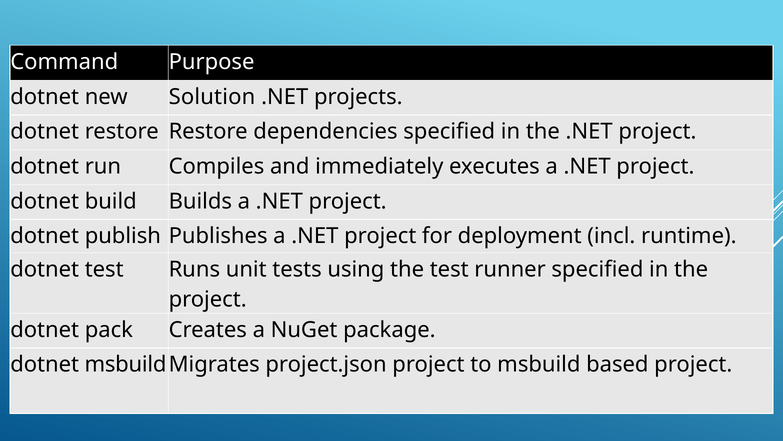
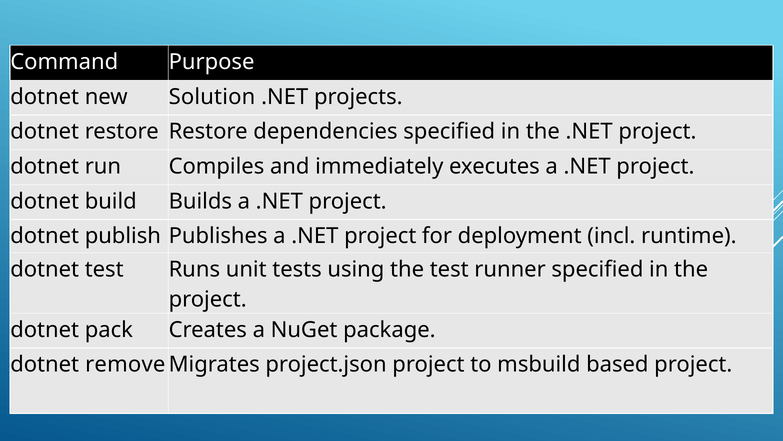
dotnet msbuild: msbuild -> remove
